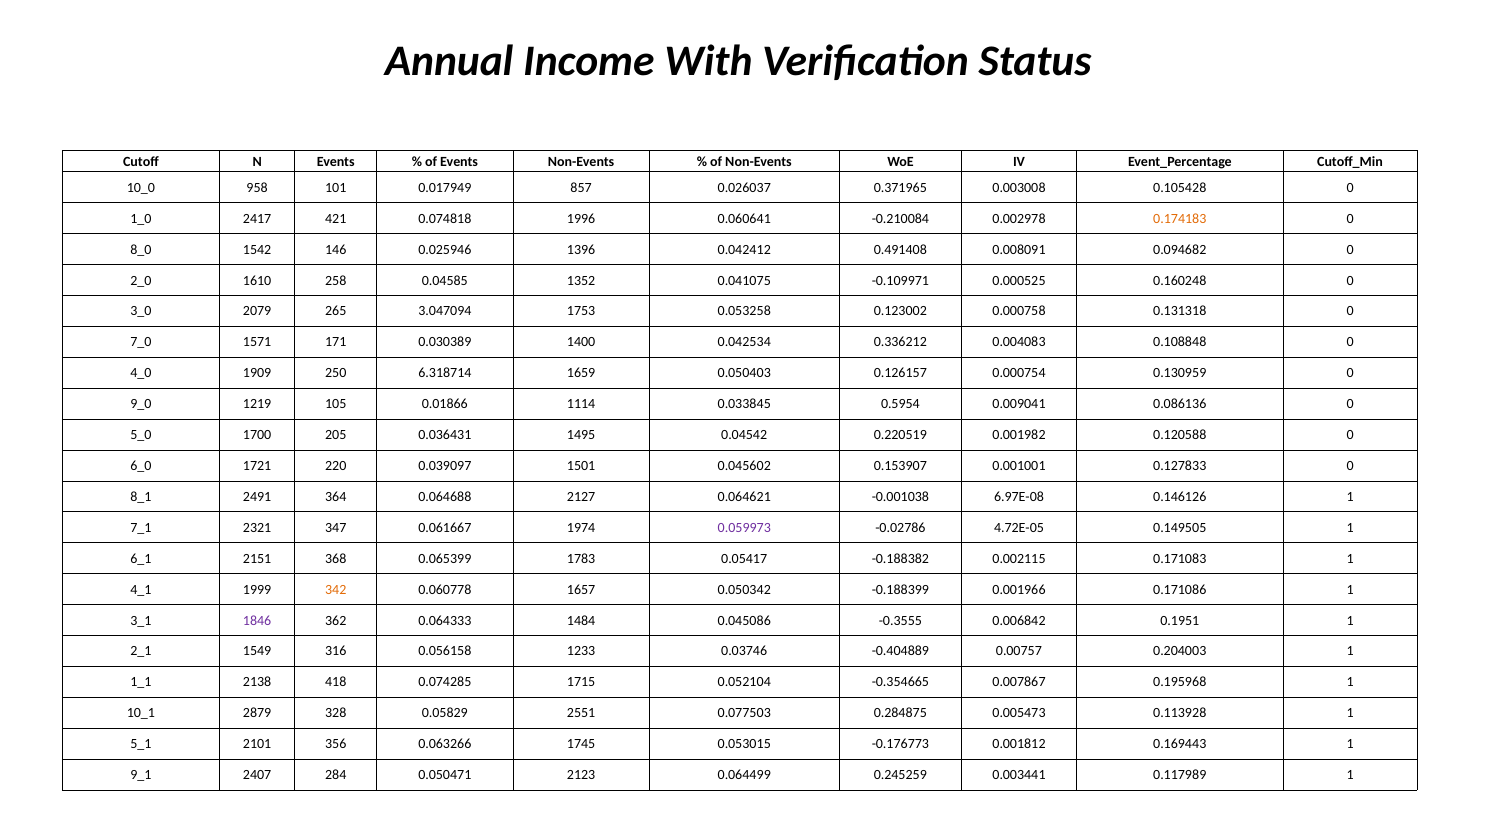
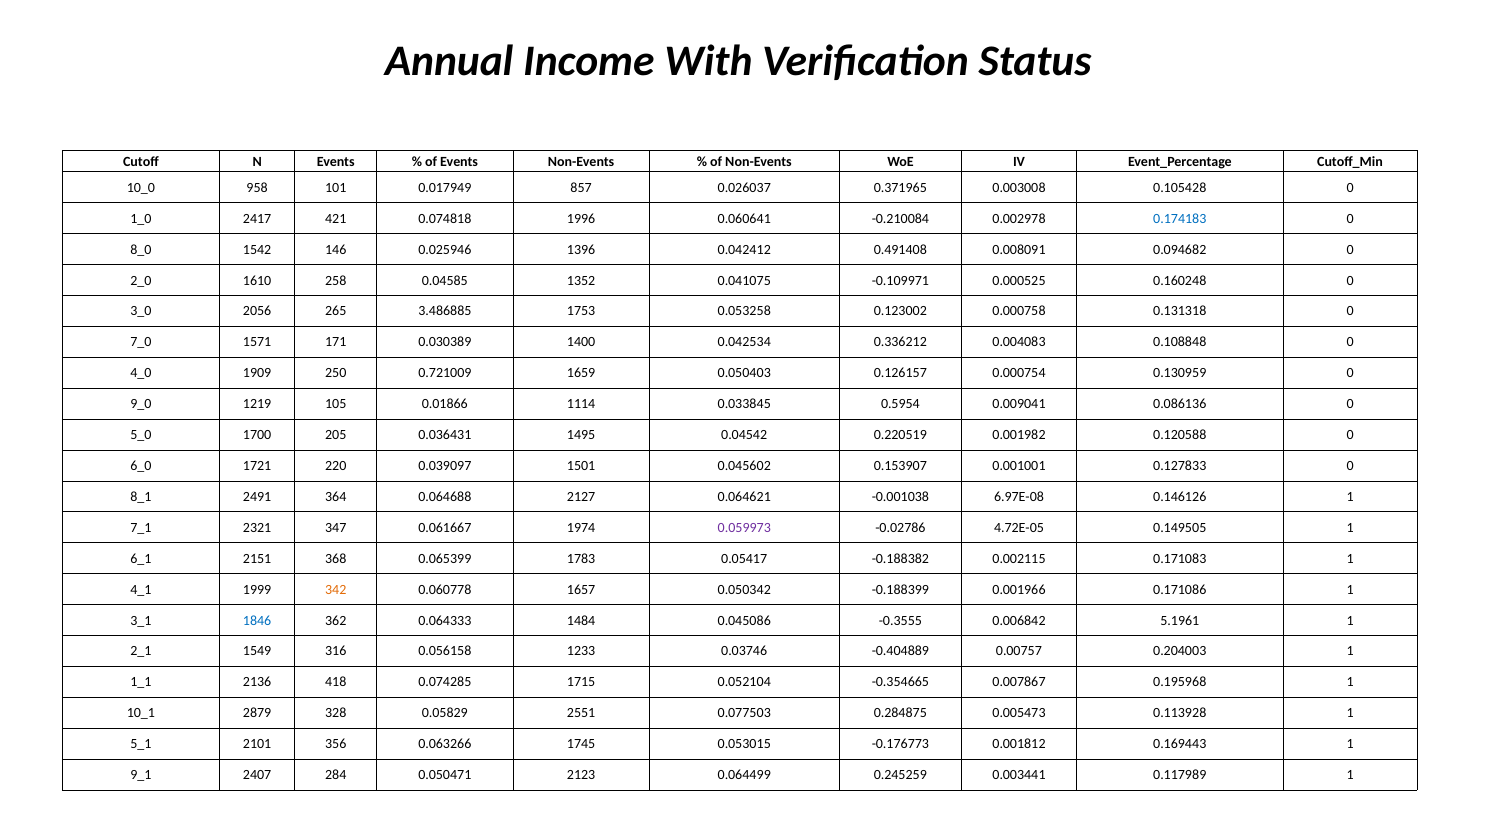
0.174183 colour: orange -> blue
2079: 2079 -> 2056
3.047094: 3.047094 -> 3.486885
6.318714: 6.318714 -> 0.721009
1846 colour: purple -> blue
0.1951: 0.1951 -> 5.1961
2138: 2138 -> 2136
